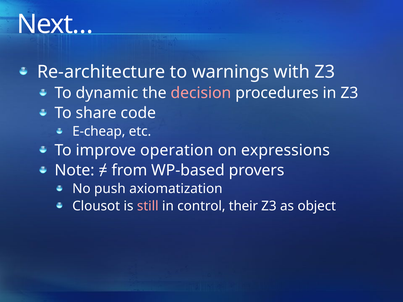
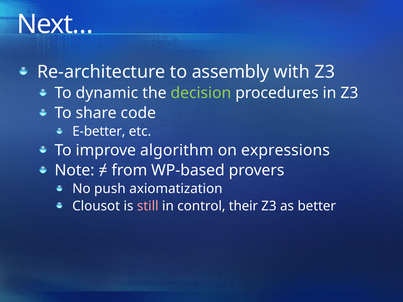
warnings: warnings -> assembly
decision colour: pink -> light green
E-cheap: E-cheap -> E-better
operation: operation -> algorithm
object: object -> better
